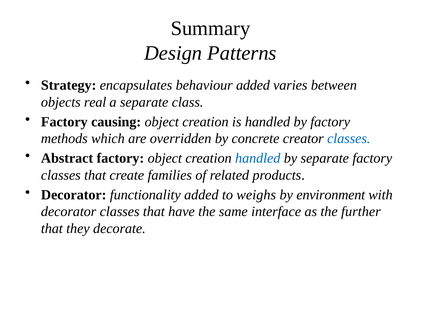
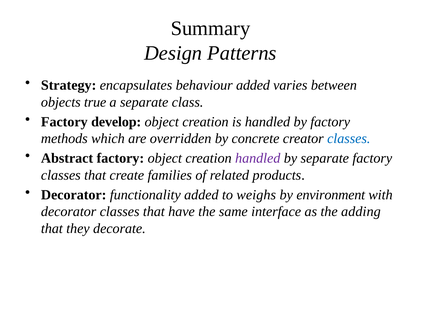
real: real -> true
causing: causing -> develop
handled at (258, 158) colour: blue -> purple
further: further -> adding
